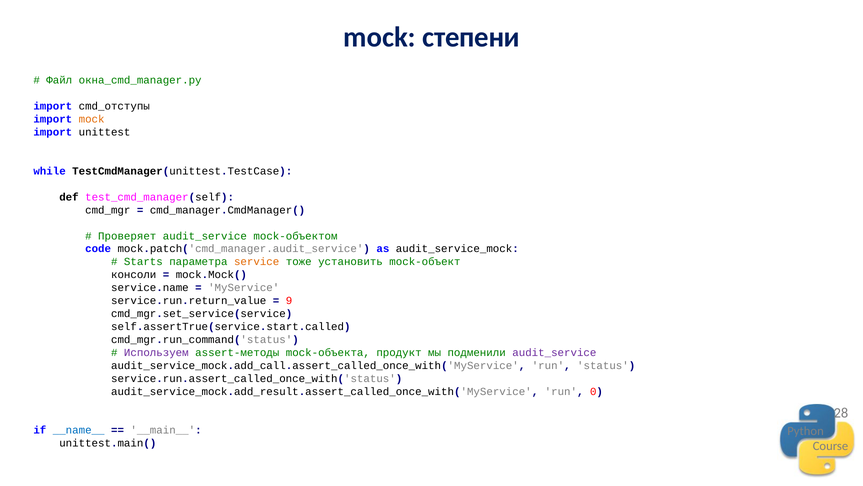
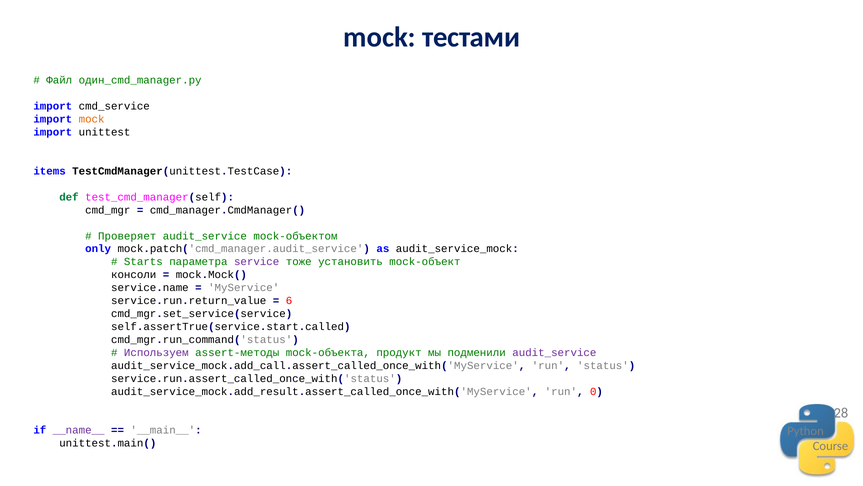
степени: степени -> тестами
окна_cmd_manager.py: окна_cmd_manager.py -> один_cmd_manager.py
cmd_отступы: cmd_отступы -> cmd_service
while: while -> items
def colour: black -> green
code: code -> only
service colour: orange -> purple
9: 9 -> 6
__name__ colour: blue -> purple
